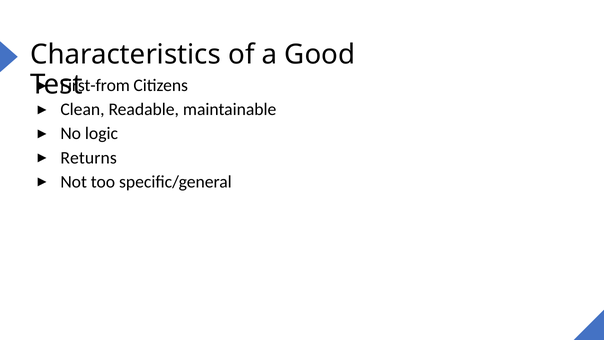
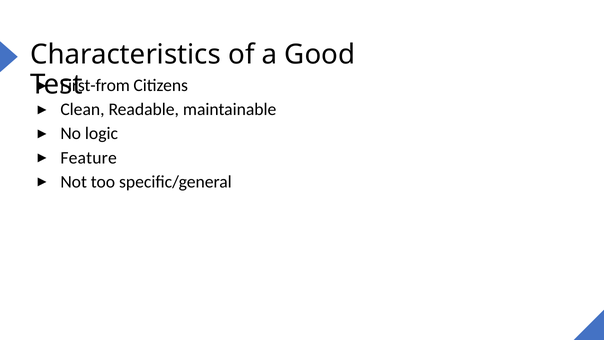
Returns: Returns -> Feature
